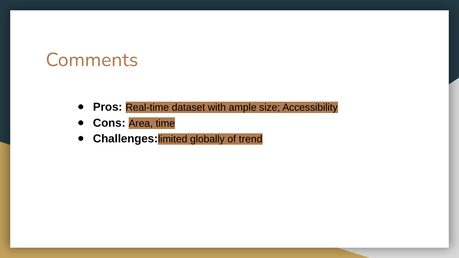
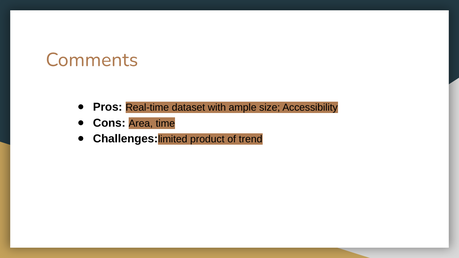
globally: globally -> product
